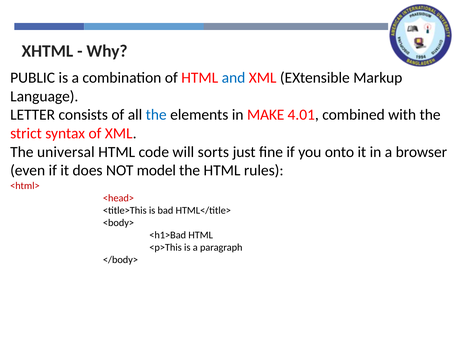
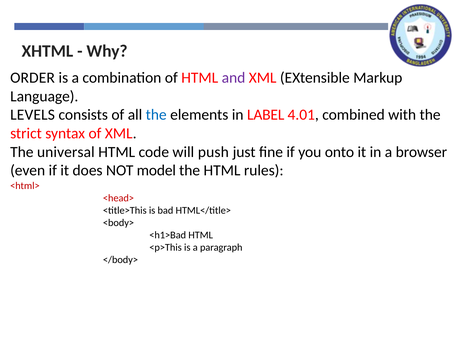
PUBLIC: PUBLIC -> ORDER
and colour: blue -> purple
LETTER: LETTER -> LEVELS
MAKE: MAKE -> LABEL
sorts: sorts -> push
